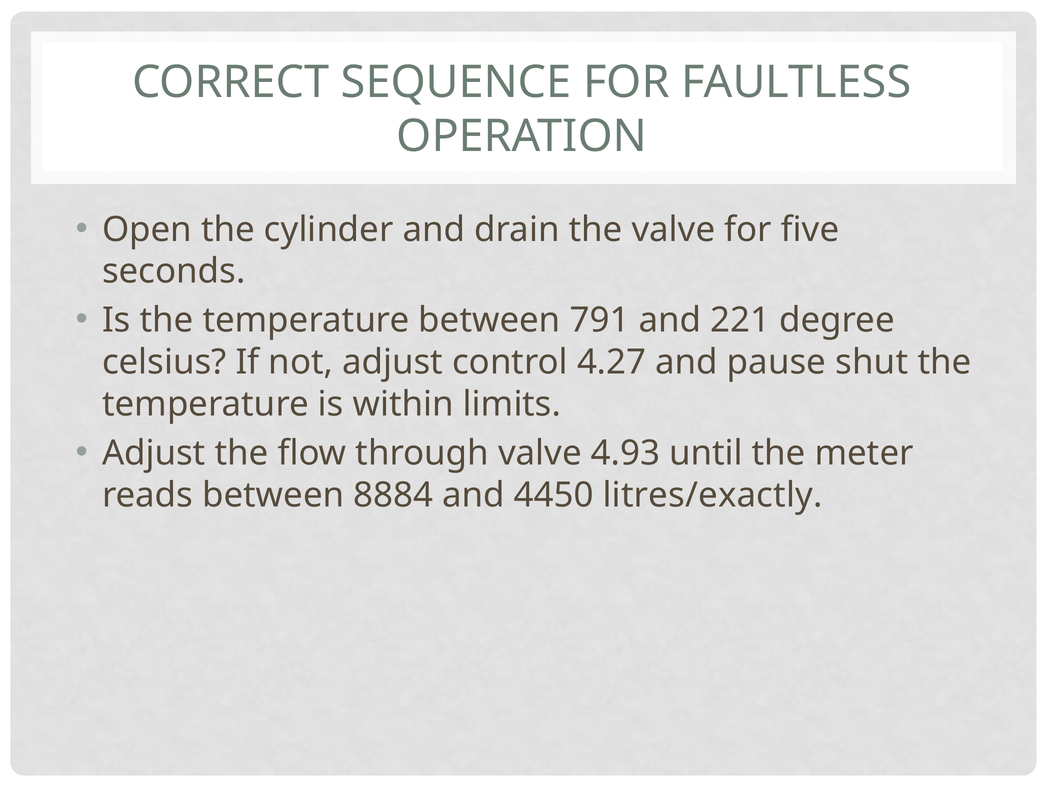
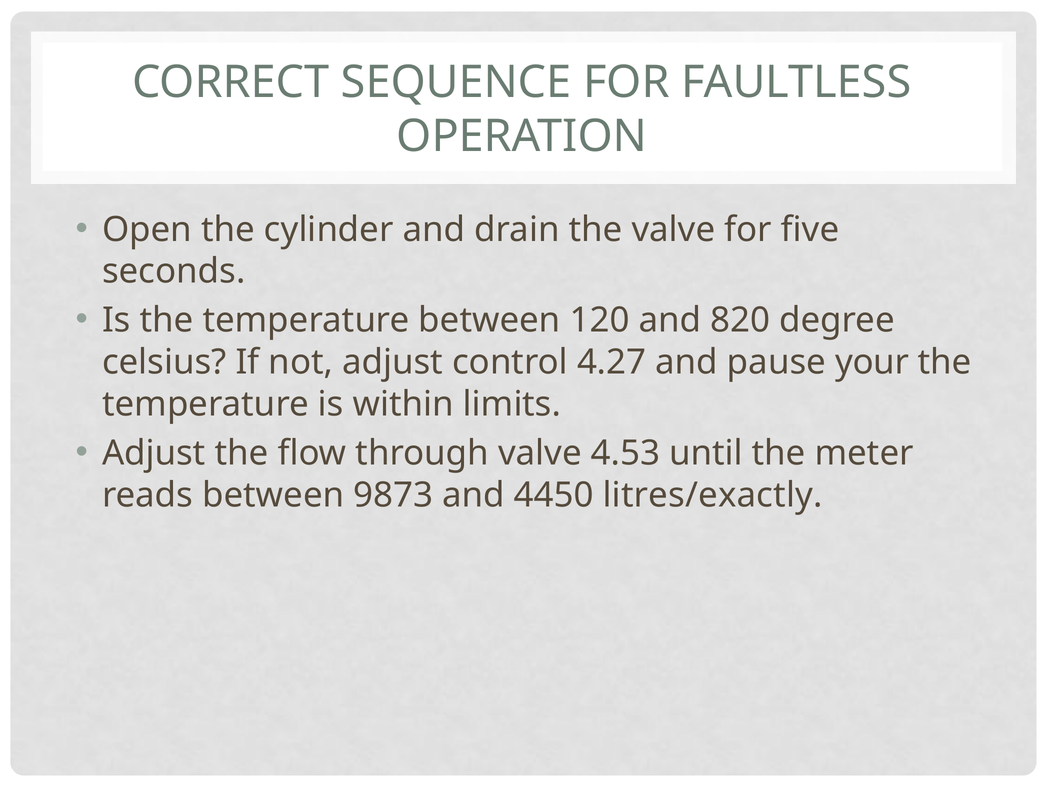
791: 791 -> 120
221: 221 -> 820
shut: shut -> your
4.93: 4.93 -> 4.53
8884: 8884 -> 9873
